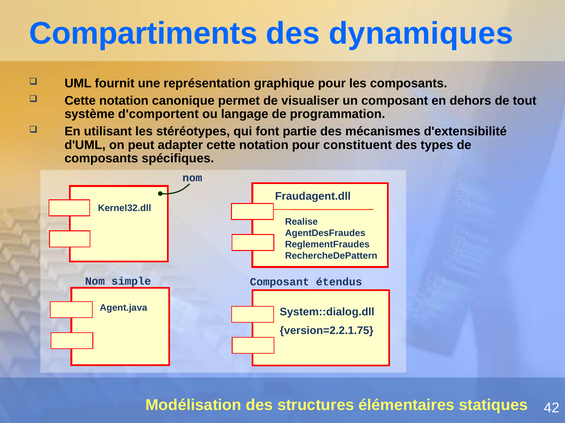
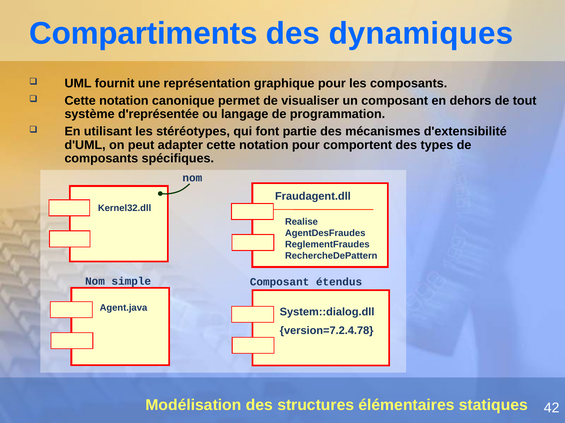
d'comportent: d'comportent -> d'représentée
constituent: constituent -> comportent
version=2.2.1.75: version=2.2.1.75 -> version=7.2.4.78
